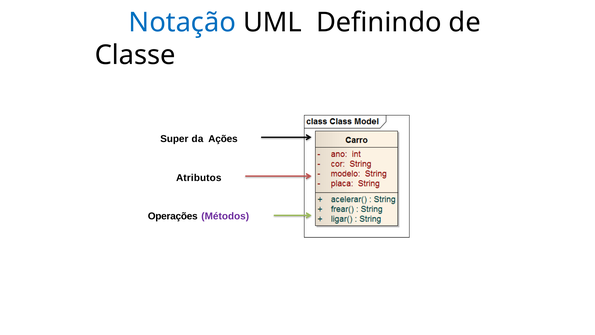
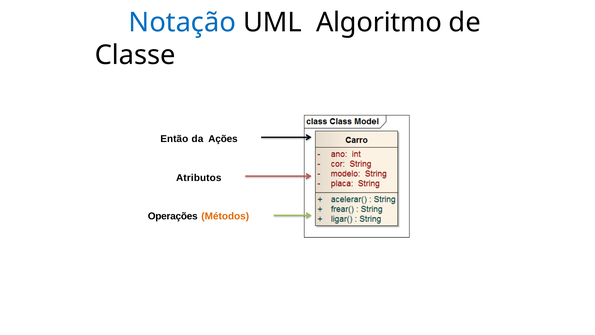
Definindo: Definindo -> Algoritmo
Super: Super -> Então
Métodos colour: purple -> orange
